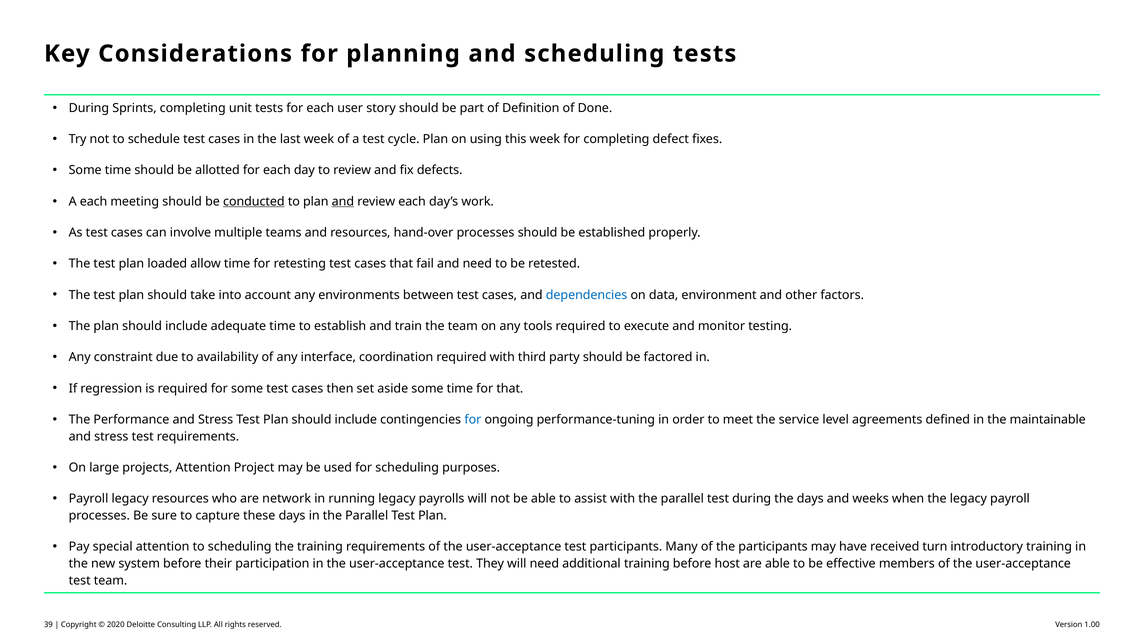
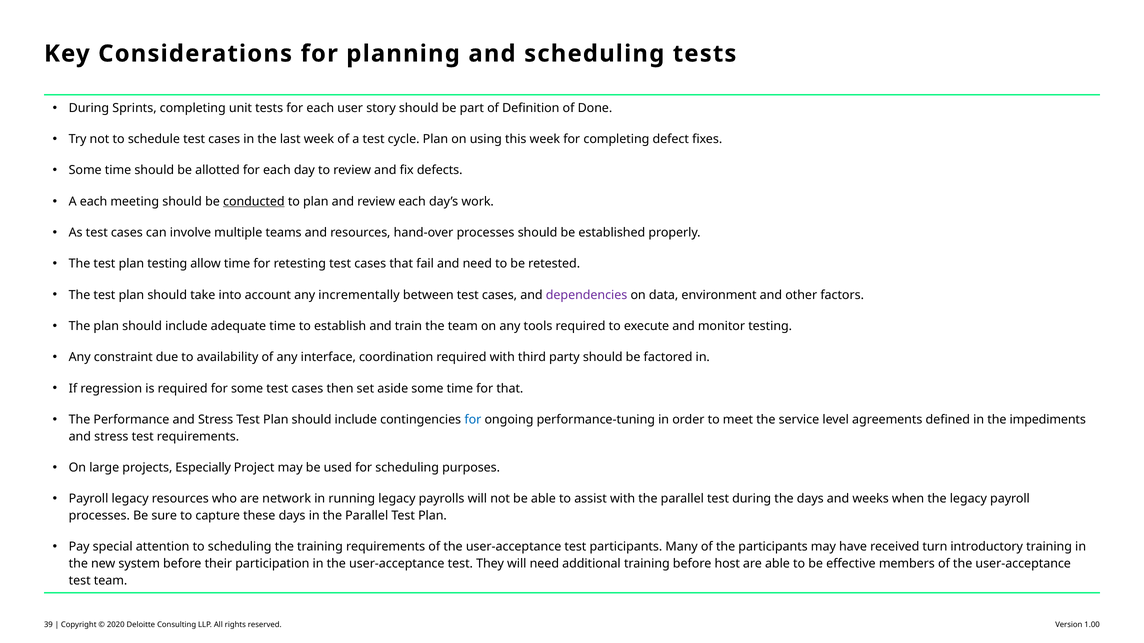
and at (343, 202) underline: present -> none
plan loaded: loaded -> testing
environments: environments -> incrementally
dependencies colour: blue -> purple
maintainable: maintainable -> impediments
projects Attention: Attention -> Especially
